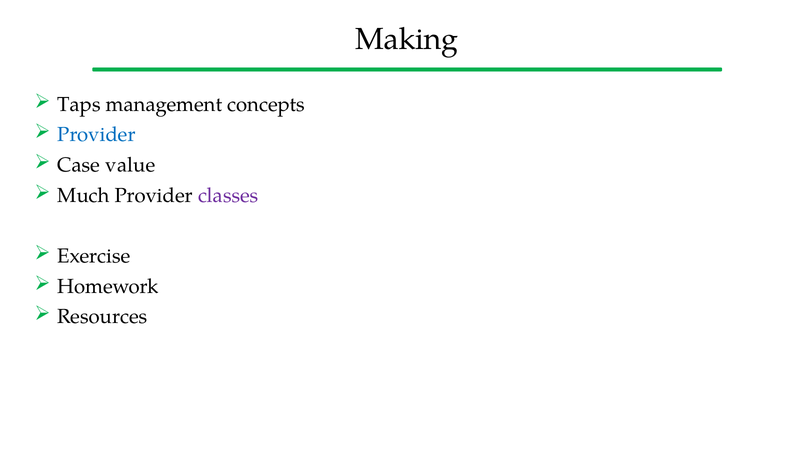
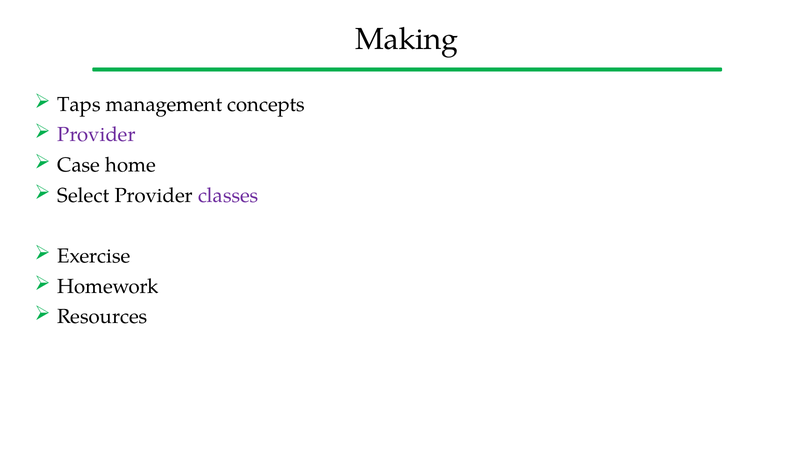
Provider at (96, 135) colour: blue -> purple
value: value -> home
Much: Much -> Select
